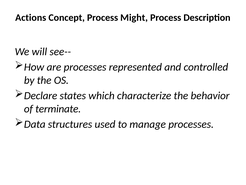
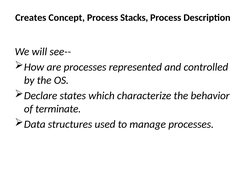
Actions: Actions -> Creates
Might: Might -> Stacks
